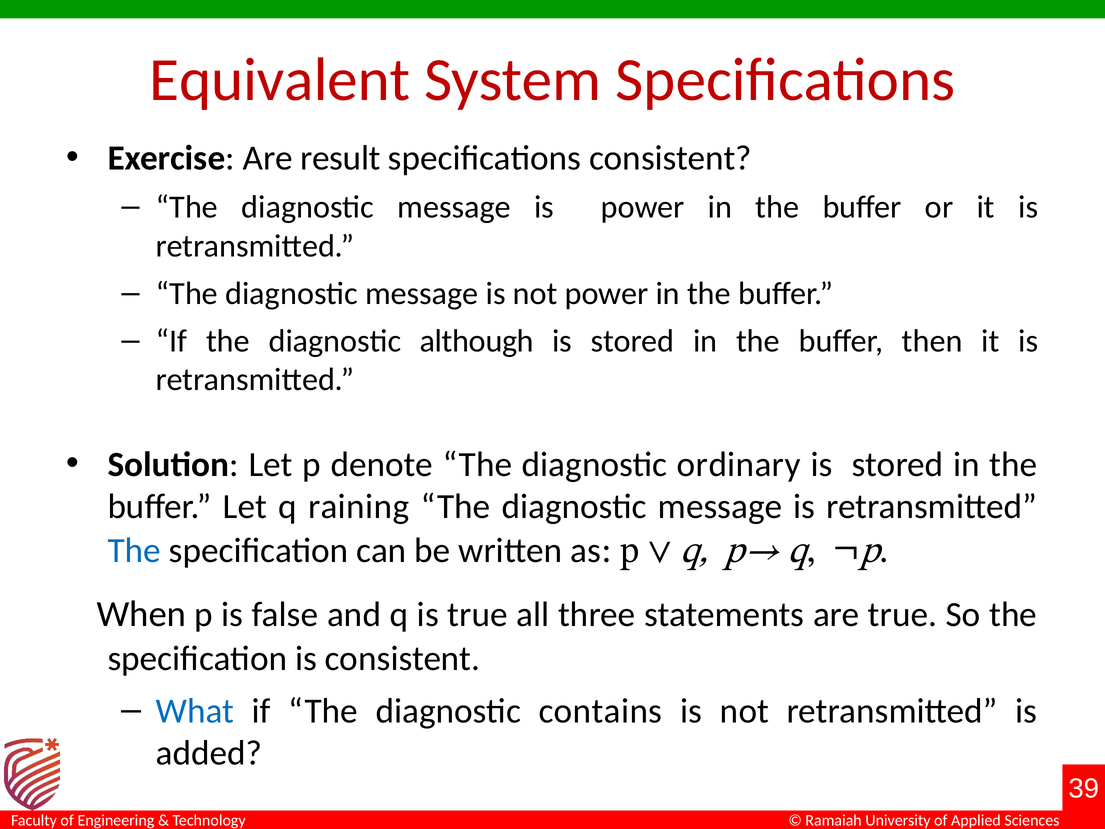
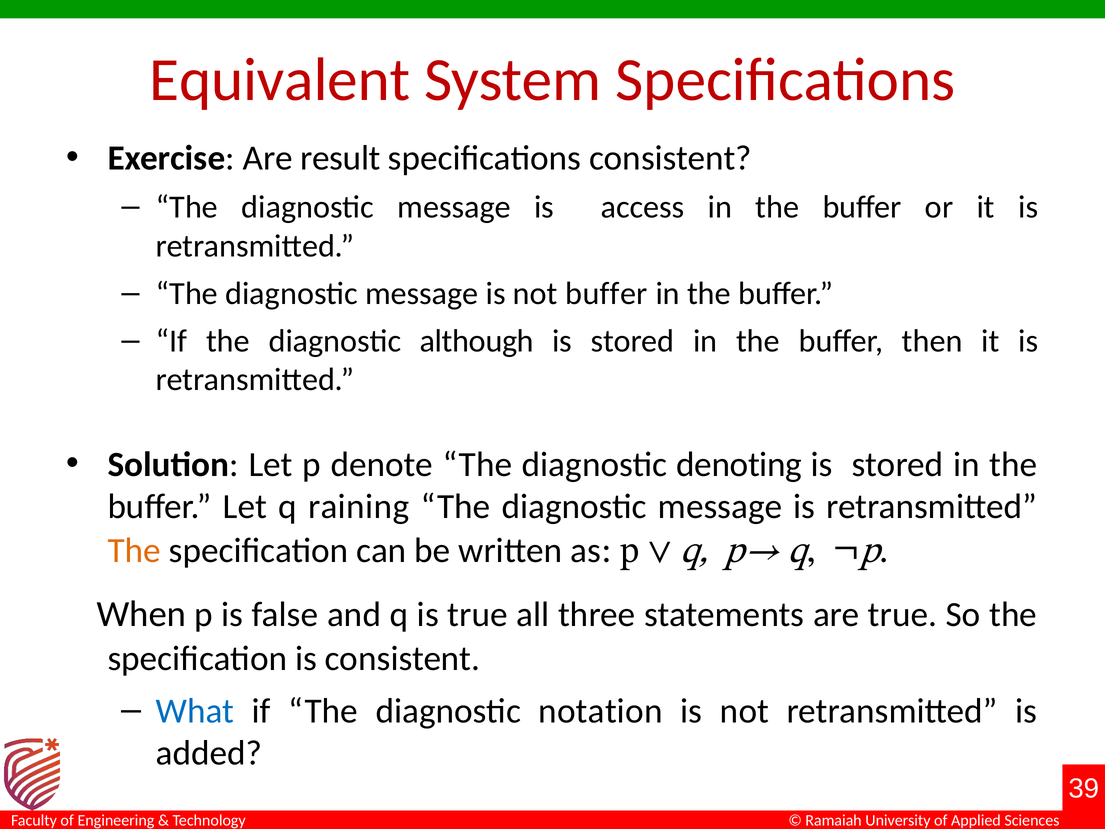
is power: power -> access
not power: power -> buffer
ordinary: ordinary -> denoting
The at (134, 551) colour: blue -> orange
contains: contains -> notation
